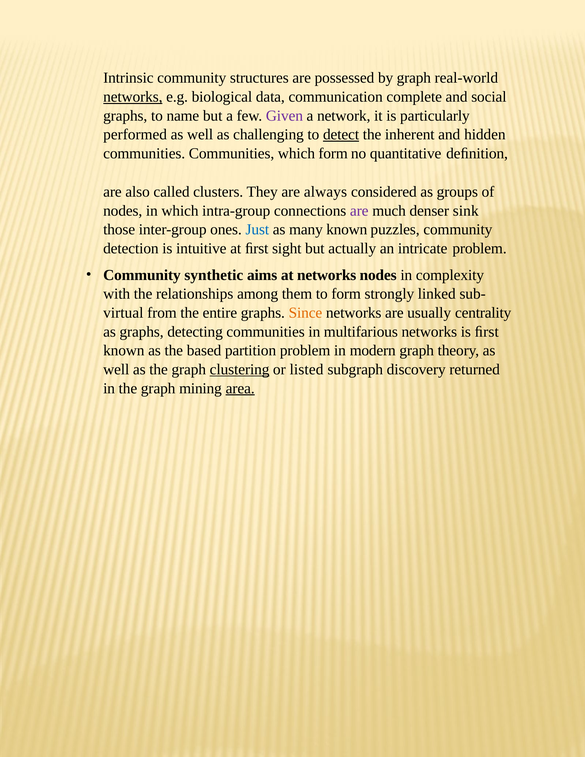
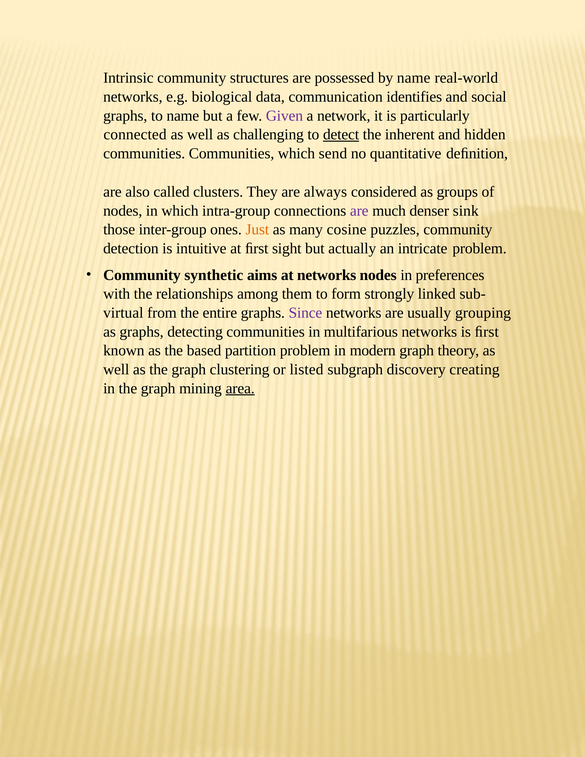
by graph: graph -> name
networks at (133, 97) underline: present -> none
complete: complete -> identifies
performed: performed -> connected
which form: form -> send
Just colour: blue -> orange
many known: known -> cosine
complexity: complexity -> preferences
Since colour: orange -> purple
centrality: centrality -> grouping
clustering underline: present -> none
returned: returned -> creating
